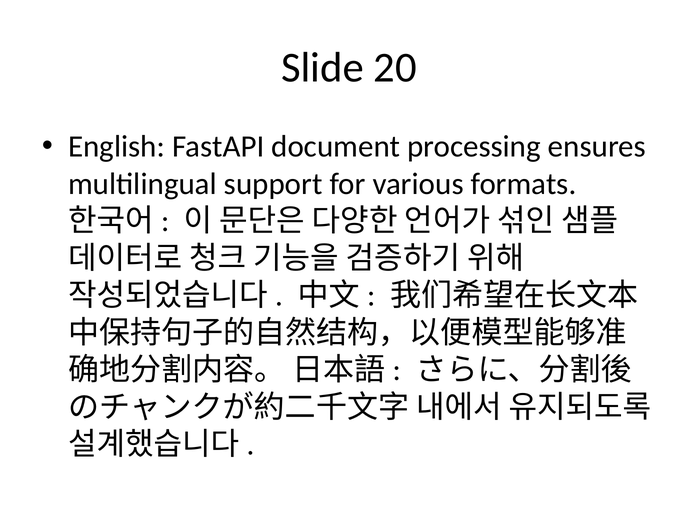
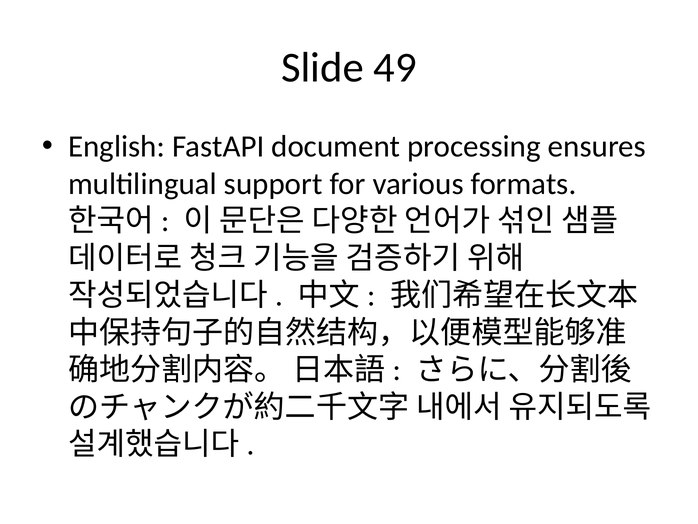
20: 20 -> 49
